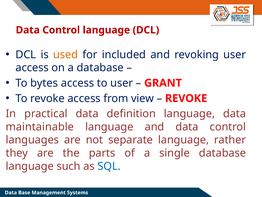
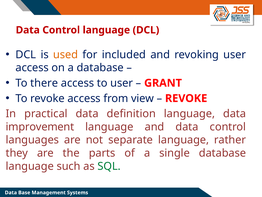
bytes: bytes -> there
maintainable: maintainable -> improvement
SQL colour: blue -> green
